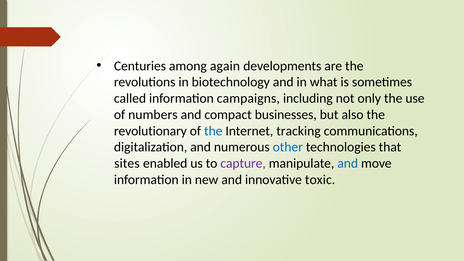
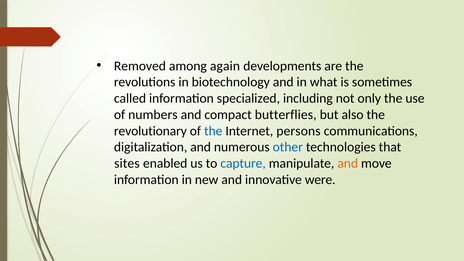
Centuries: Centuries -> Removed
campaigns: campaigns -> specialized
businesses: businesses -> butterflies
tracking: tracking -> persons
capture colour: purple -> blue
and at (348, 163) colour: blue -> orange
toxic: toxic -> were
